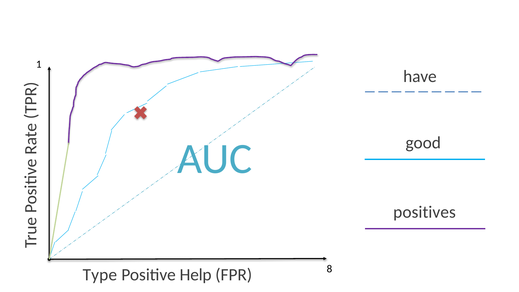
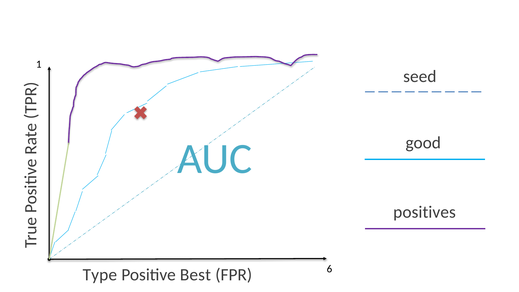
have: have -> seed
Help: Help -> Best
8: 8 -> 6
